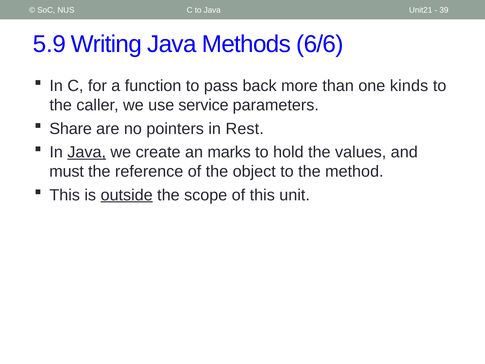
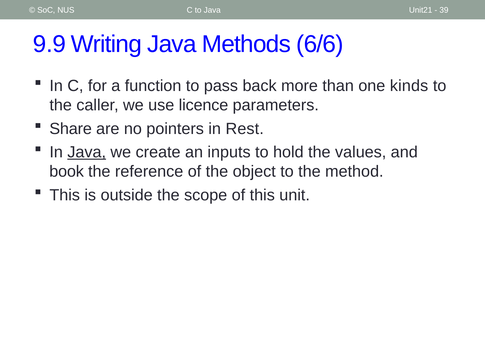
5.9: 5.9 -> 9.9
service: service -> licence
marks: marks -> inputs
must: must -> book
outside underline: present -> none
